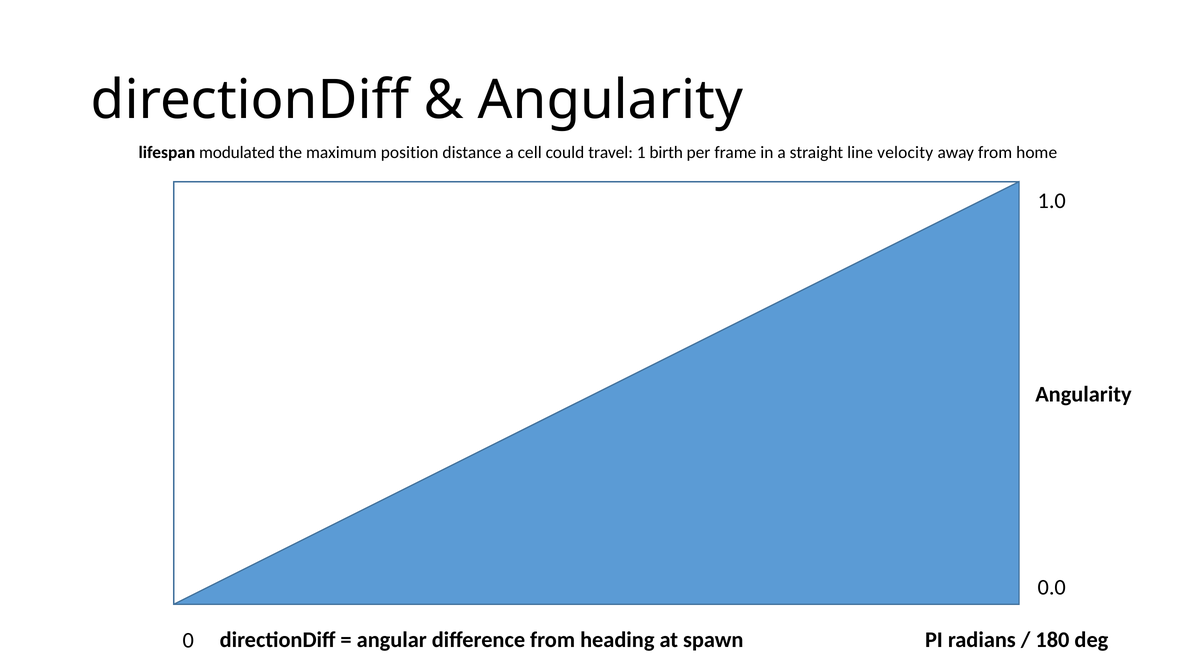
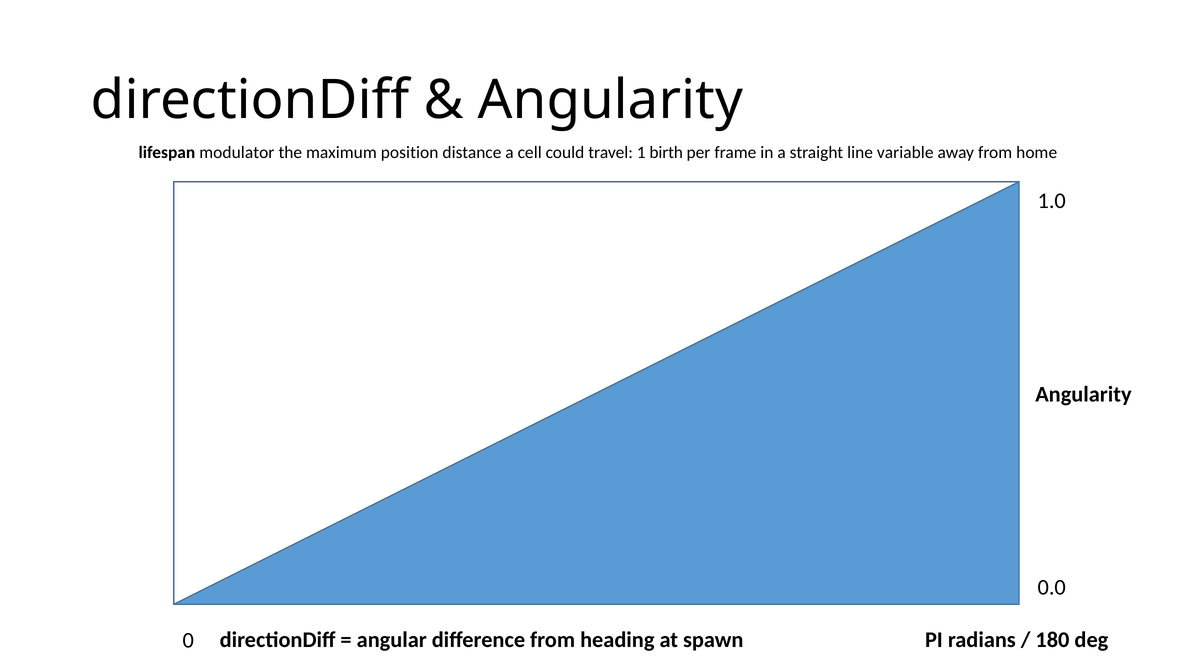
modulated: modulated -> modulator
velocity: velocity -> variable
